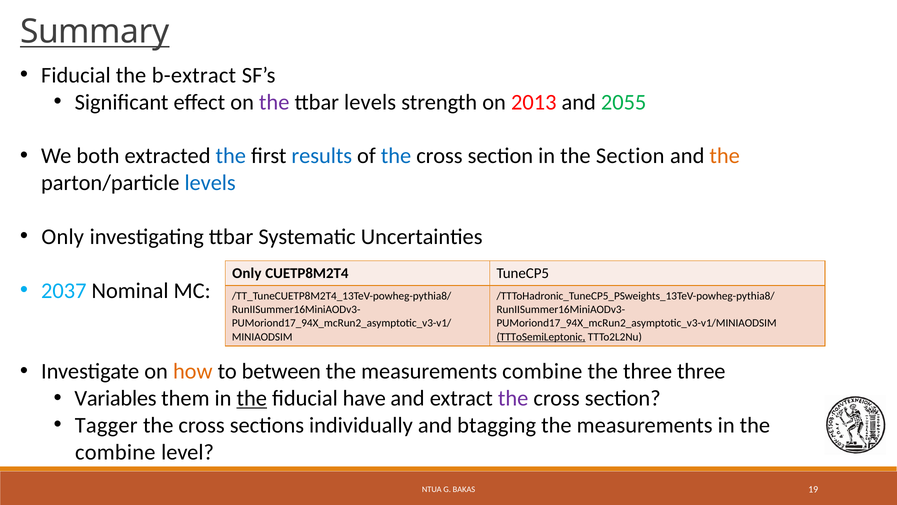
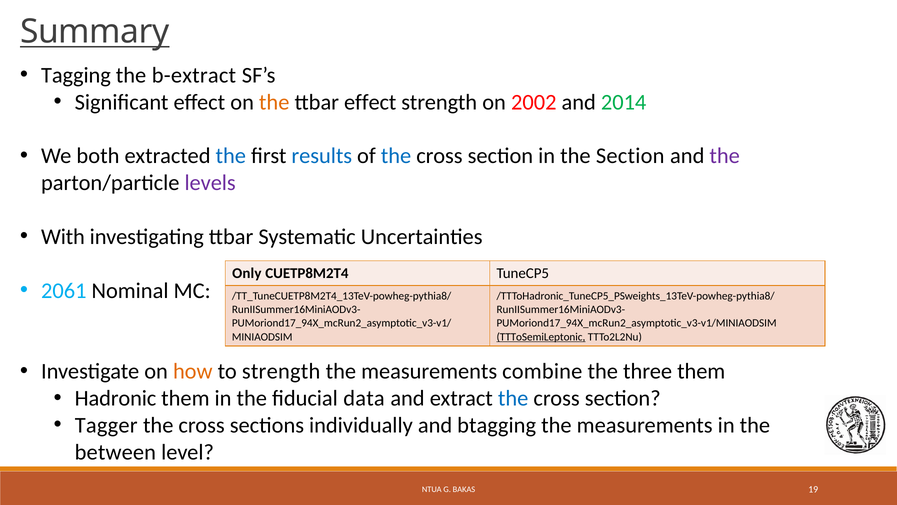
Fiducial at (76, 75): Fiducial -> Tagging
the at (274, 102) colour: purple -> orange
ttbar levels: levels -> effect
2013: 2013 -> 2002
2055: 2055 -> 2014
the at (725, 156) colour: orange -> purple
levels at (210, 183) colour: blue -> purple
Only at (63, 237): Only -> With
2037: 2037 -> 2061
to between: between -> strength
three three: three -> them
Variables: Variables -> Hadronic
the at (252, 398) underline: present -> none
have: have -> data
the at (513, 398) colour: purple -> blue
combine at (115, 452): combine -> between
